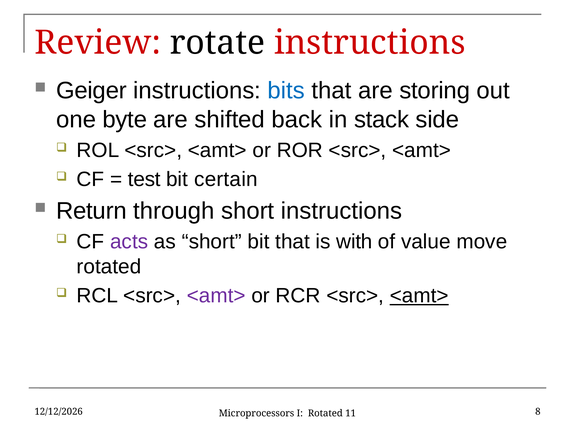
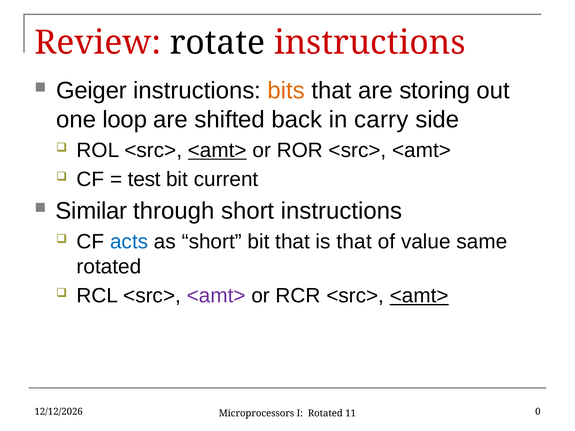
bits colour: blue -> orange
byte: byte -> loop
stack: stack -> carry
<amt> at (217, 150) underline: none -> present
certain: certain -> current
Return: Return -> Similar
acts colour: purple -> blue
is with: with -> that
move: move -> same
8: 8 -> 0
